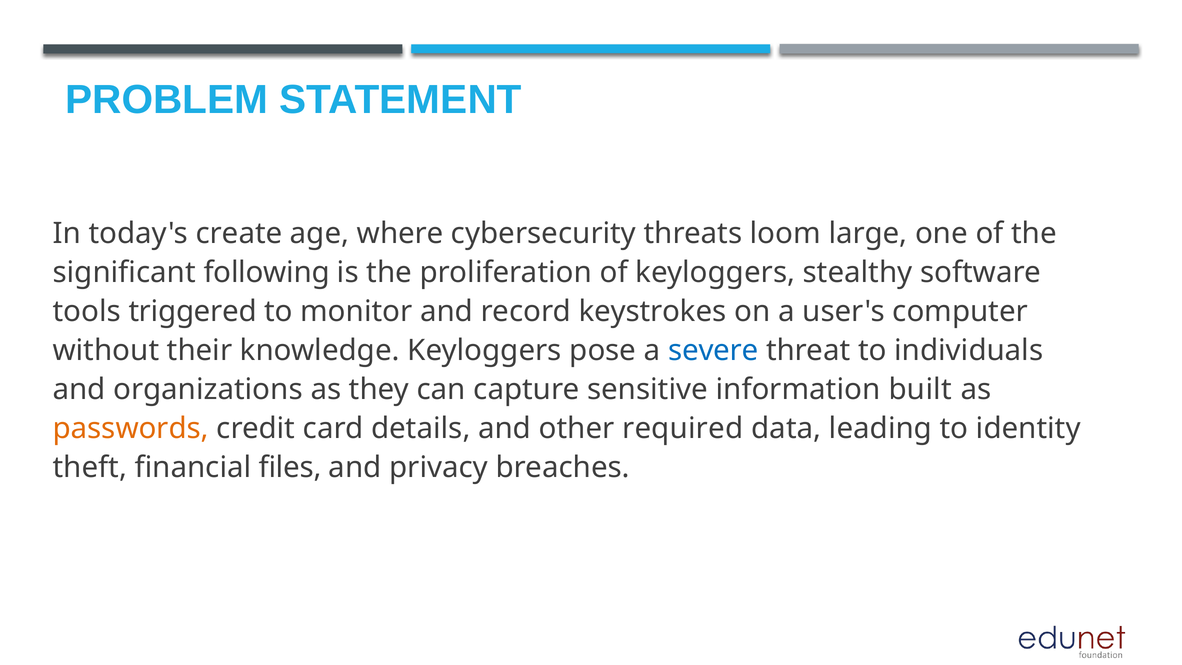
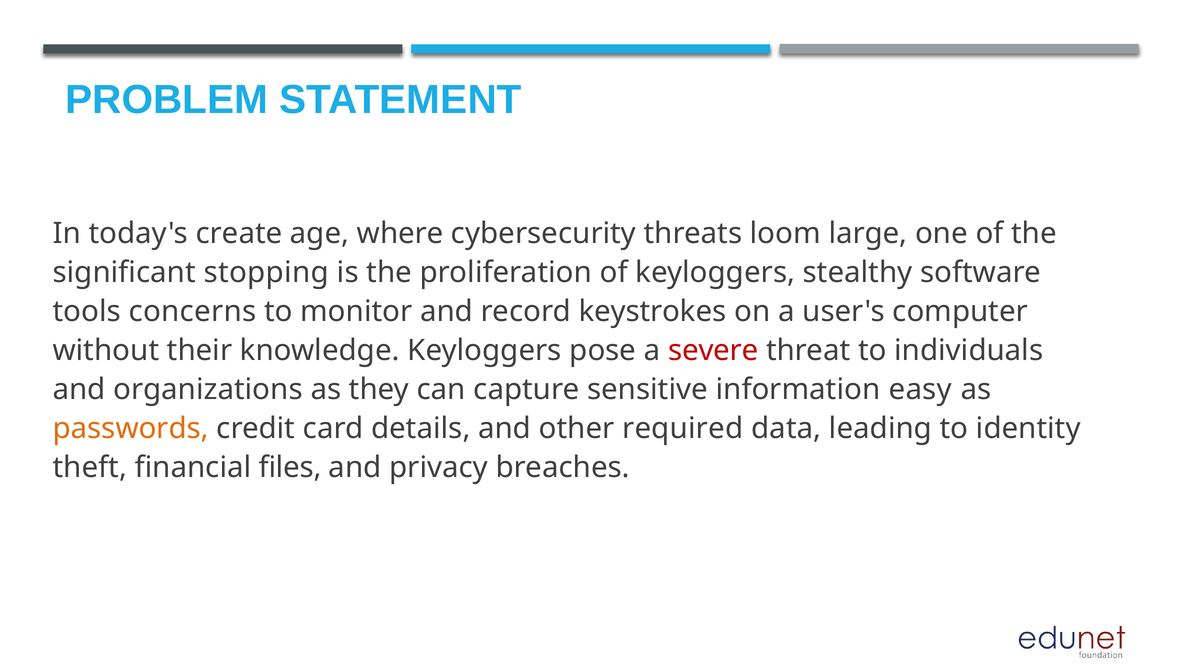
following: following -> stopping
triggered: triggered -> concerns
severe colour: blue -> red
built: built -> easy
